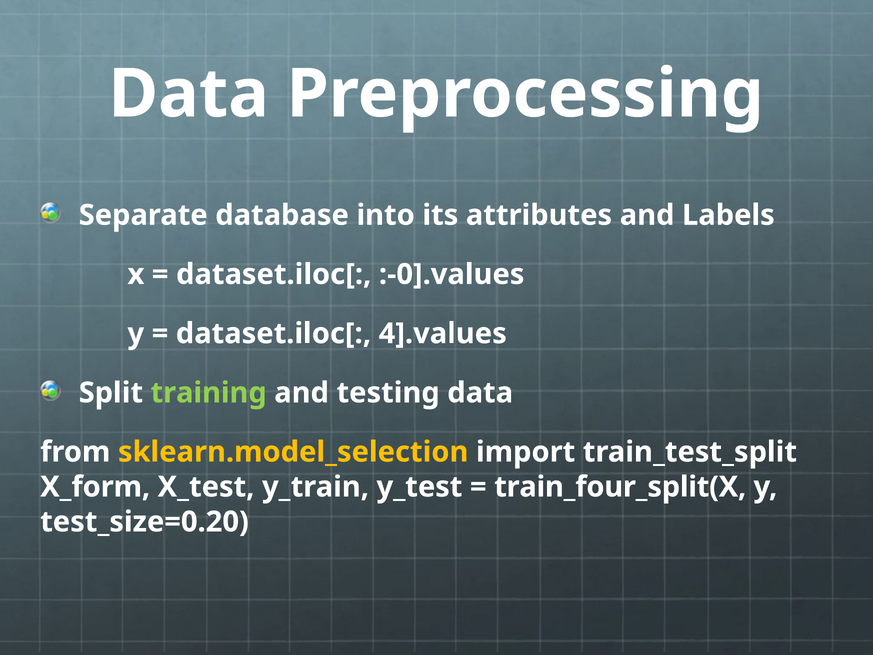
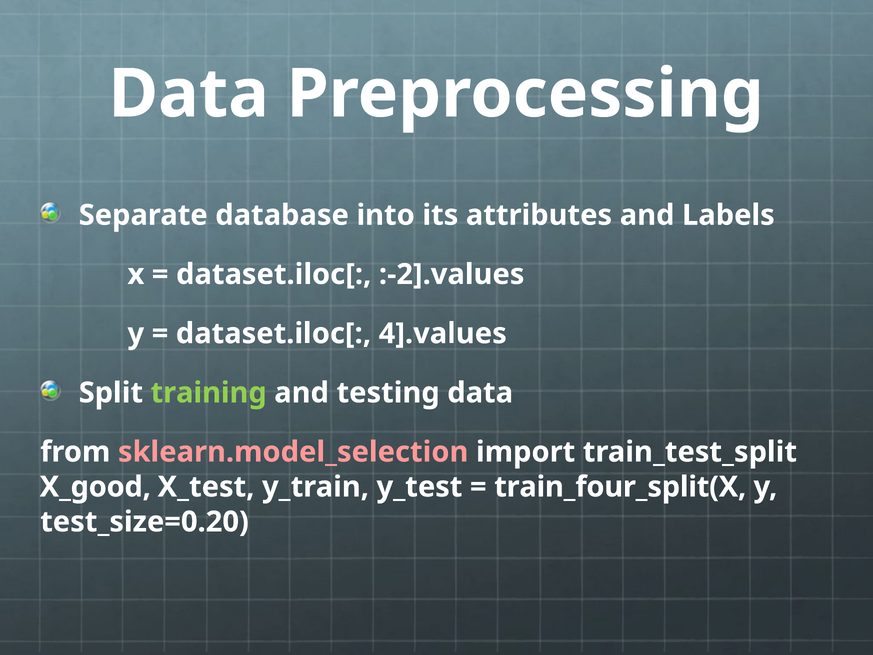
:-0].values: :-0].values -> :-2].values
sklearn.model_selection colour: yellow -> pink
X_form: X_form -> X_good
